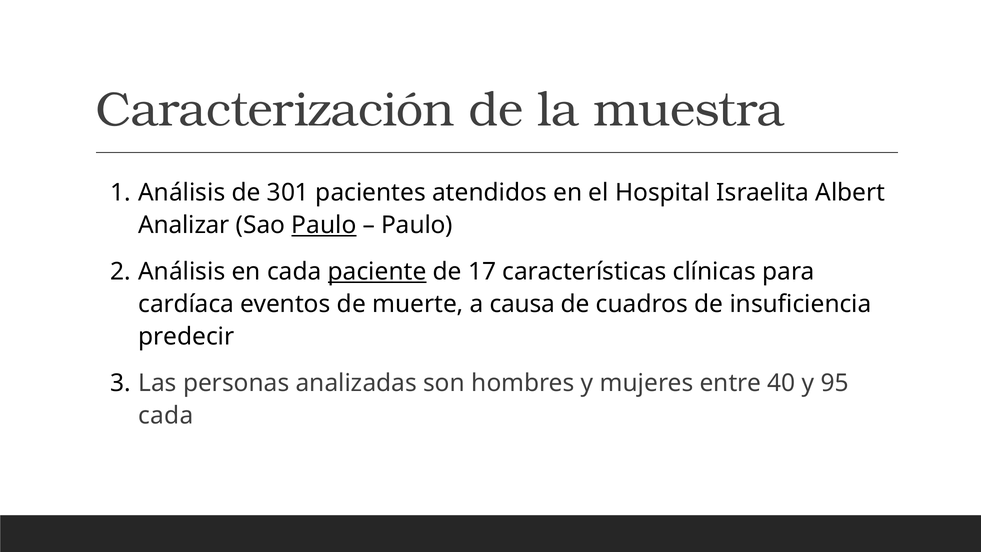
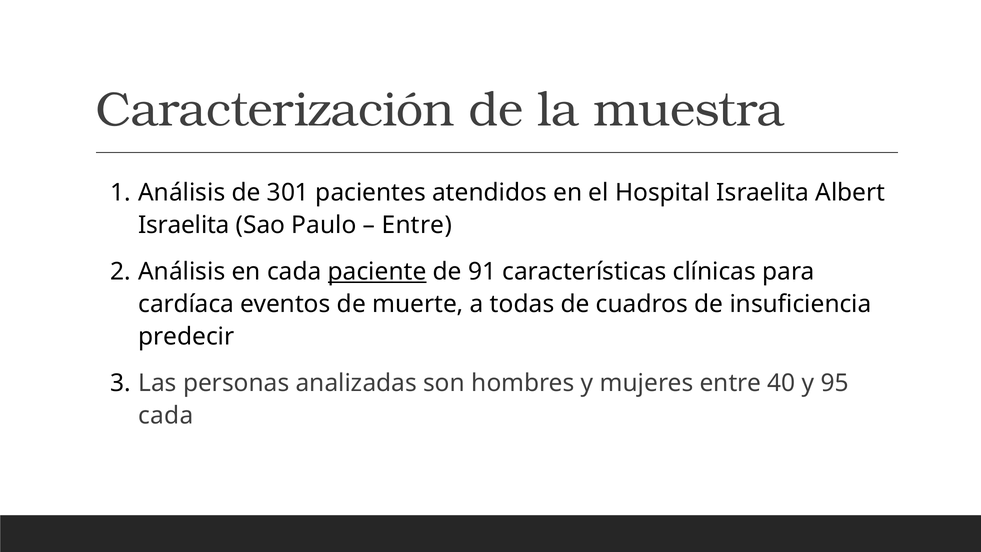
Analizar at (184, 225): Analizar -> Israelita
Paulo at (324, 225) underline: present -> none
Paulo at (417, 225): Paulo -> Entre
17: 17 -> 91
causa: causa -> todas
